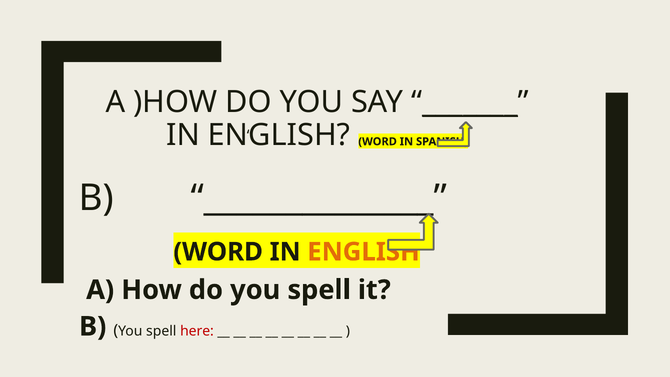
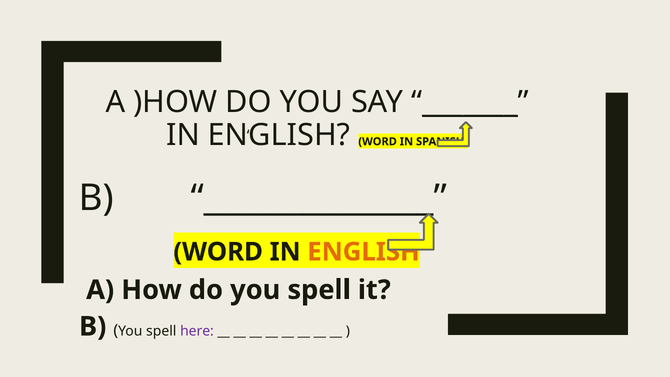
here colour: red -> purple
